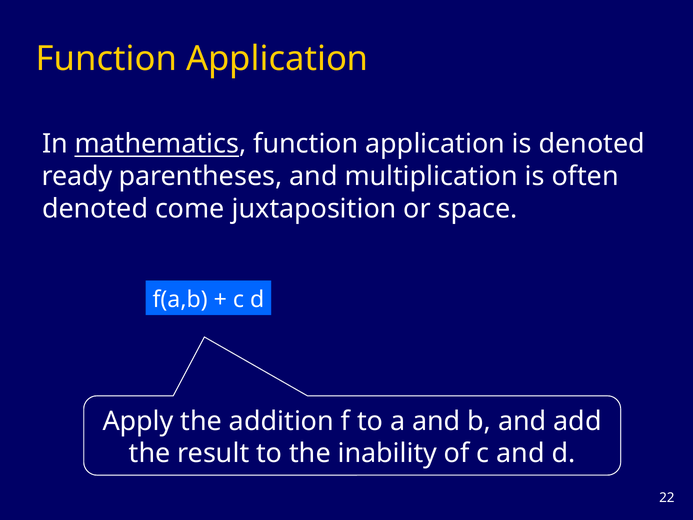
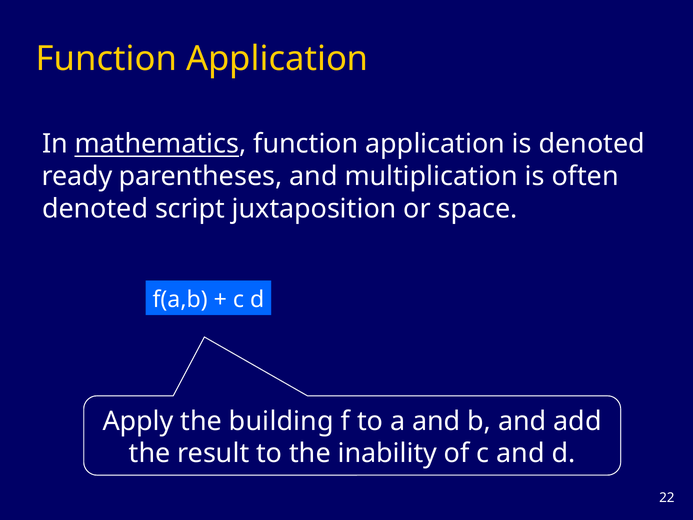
come: come -> script
addition: addition -> building
